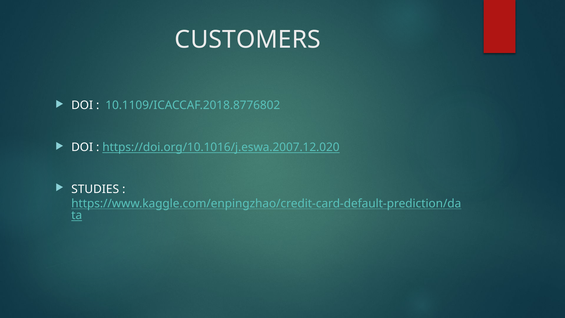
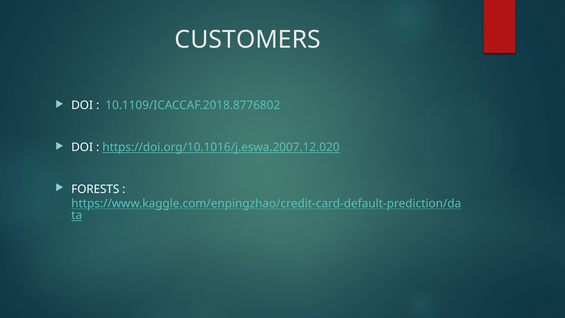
STUDIES: STUDIES -> FORESTS
